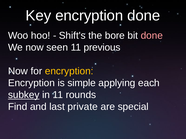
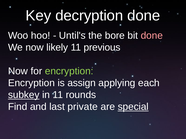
Key encryption: encryption -> decryption
Shift's: Shift's -> Until's
seen: seen -> likely
encryption at (69, 71) colour: yellow -> light green
simple: simple -> assign
special underline: none -> present
